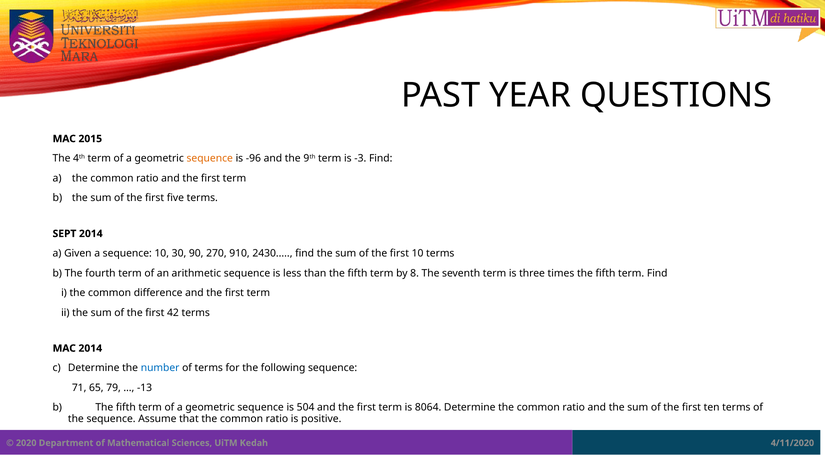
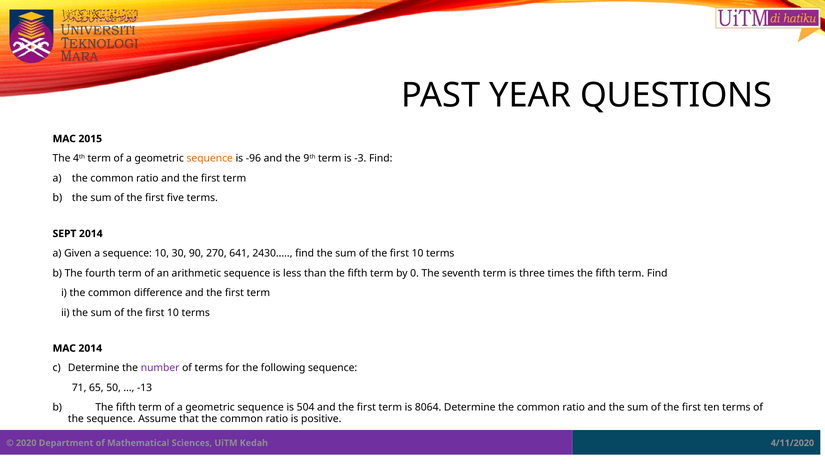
910: 910 -> 641
8: 8 -> 0
42 at (173, 313): 42 -> 10
number colour: blue -> purple
79: 79 -> 50
